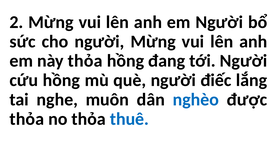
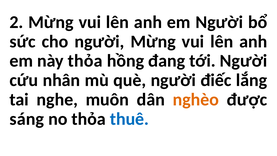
cứu hồng: hồng -> nhân
nghèo colour: blue -> orange
thỏa at (27, 119): thỏa -> sáng
